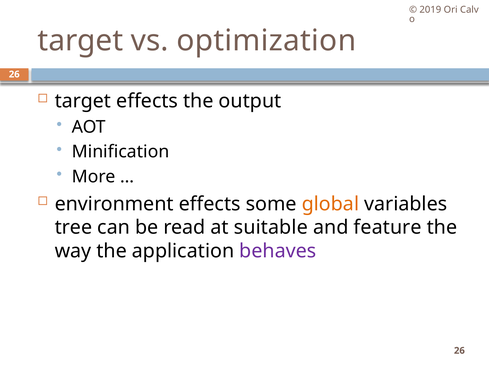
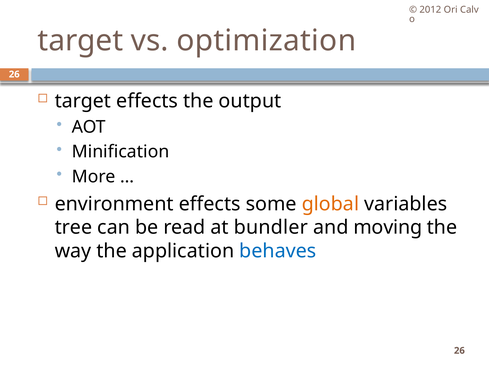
2019: 2019 -> 2012
suitable: suitable -> bundler
feature: feature -> moving
behaves colour: purple -> blue
